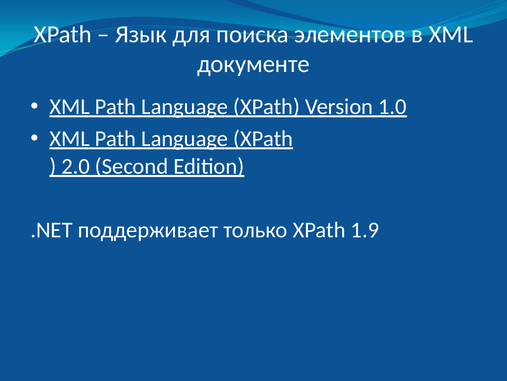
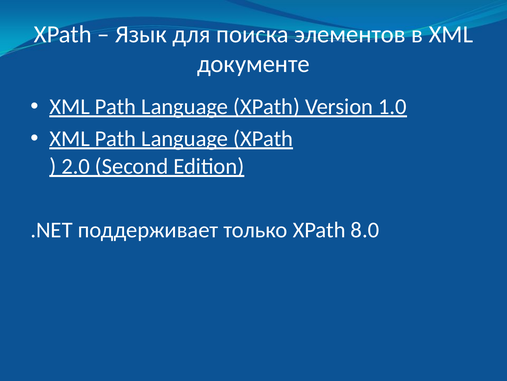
1.9: 1.9 -> 8.0
